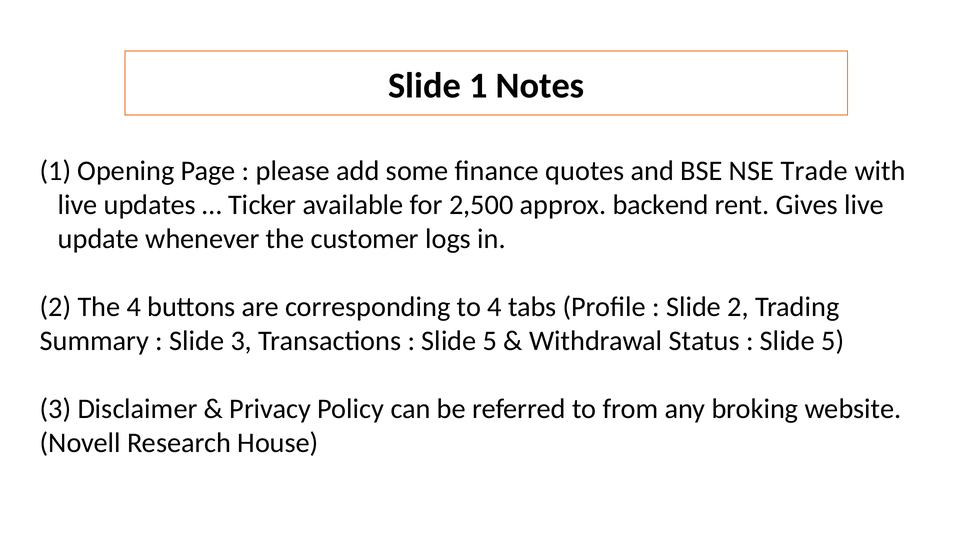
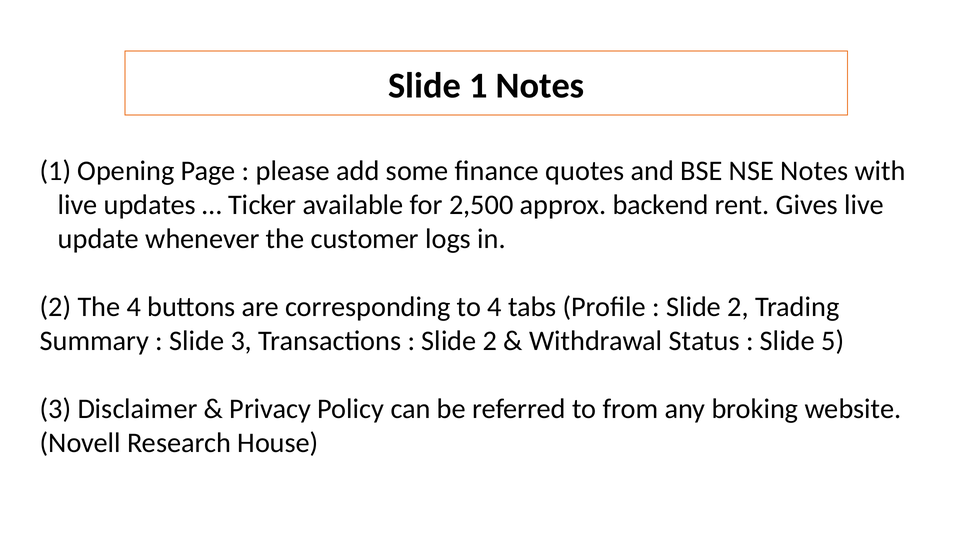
NSE Trade: Trade -> Notes
5 at (490, 341): 5 -> 2
